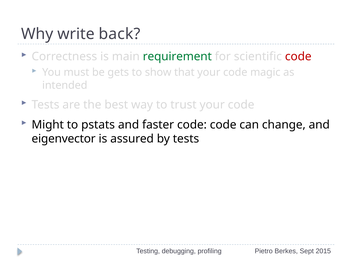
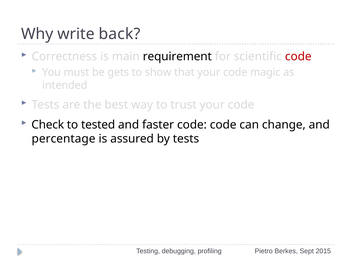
requirement colour: green -> black
Might: Might -> Check
pstats: pstats -> tested
eigenvector: eigenvector -> percentage
